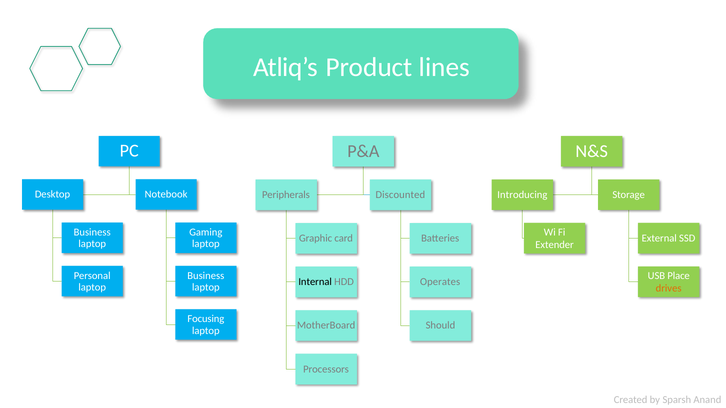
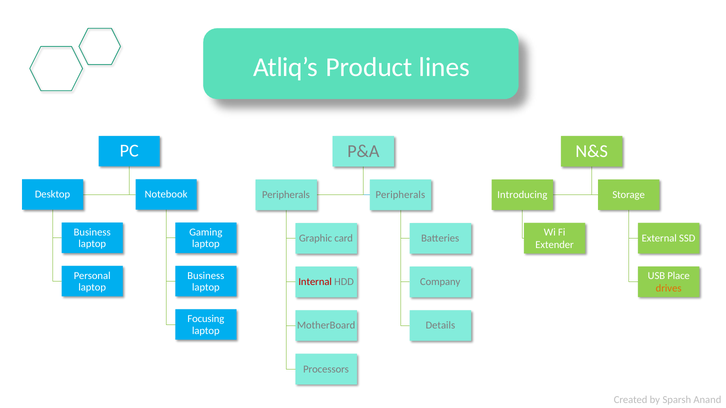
Peripherals Discounted: Discounted -> Peripherals
Internal colour: black -> red
Operates: Operates -> Company
Should: Should -> Details
